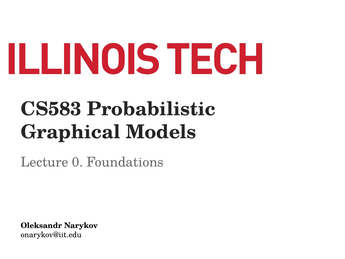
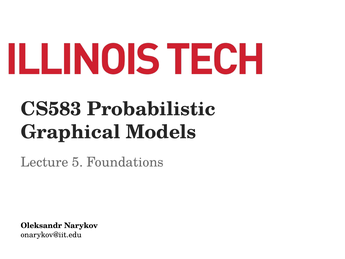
0: 0 -> 5
